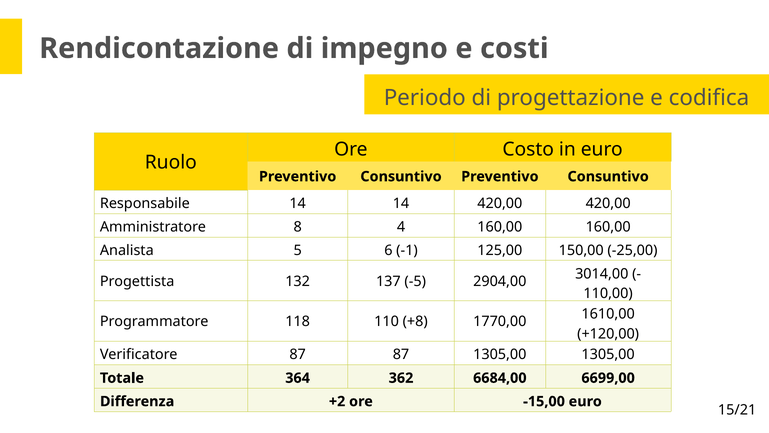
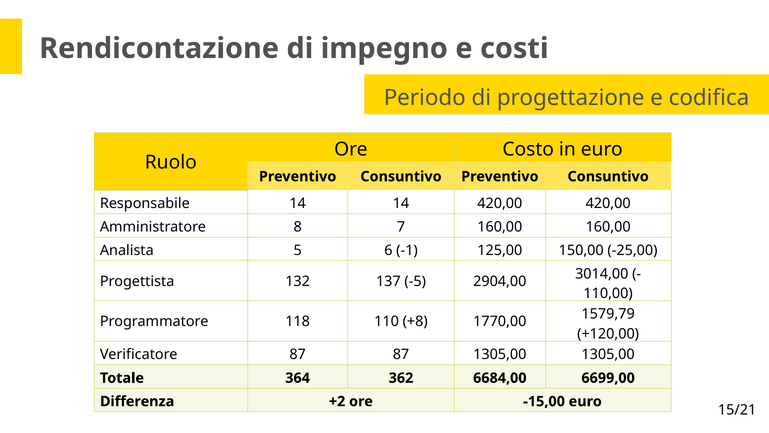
4: 4 -> 7
1610,00: 1610,00 -> 1579,79
